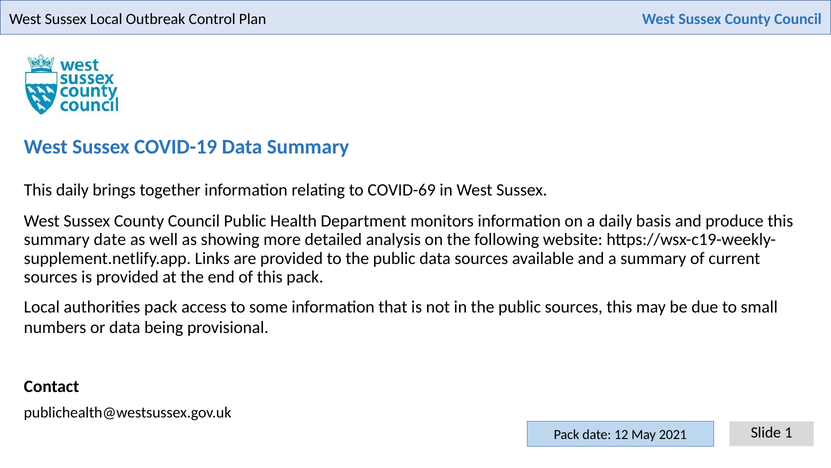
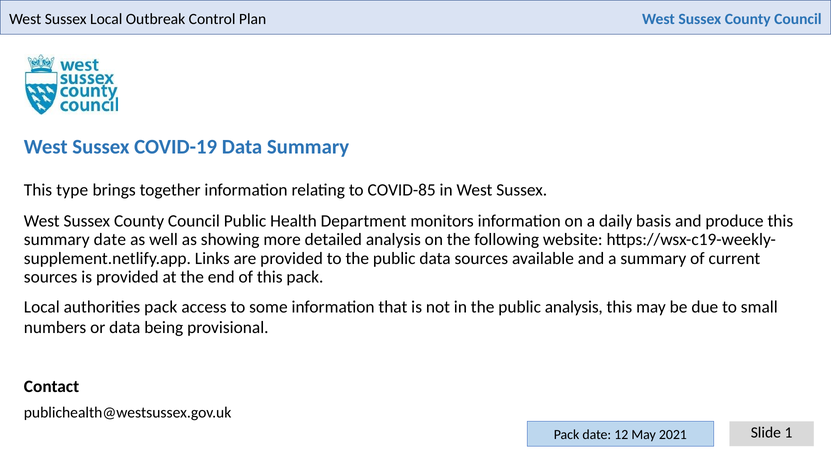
This daily: daily -> type
COVID-69: COVID-69 -> COVID-85
public sources: sources -> analysis
